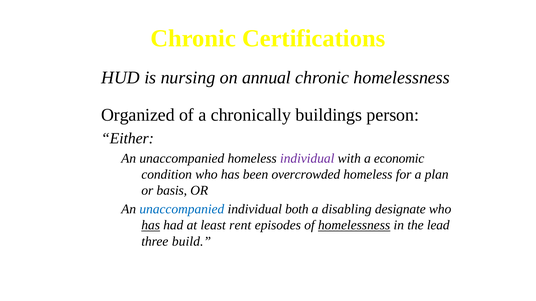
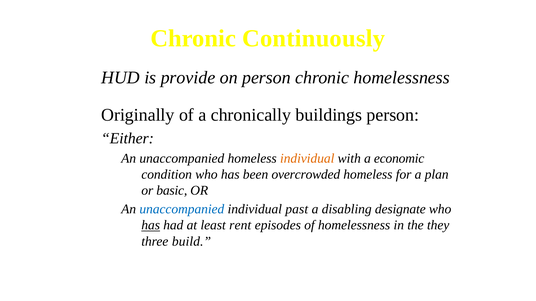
Certifications: Certifications -> Continuously
nursing: nursing -> provide
on annual: annual -> person
Organized: Organized -> Originally
individual at (307, 159) colour: purple -> orange
basis: basis -> basic
both: both -> past
homelessness at (354, 226) underline: present -> none
lead: lead -> they
